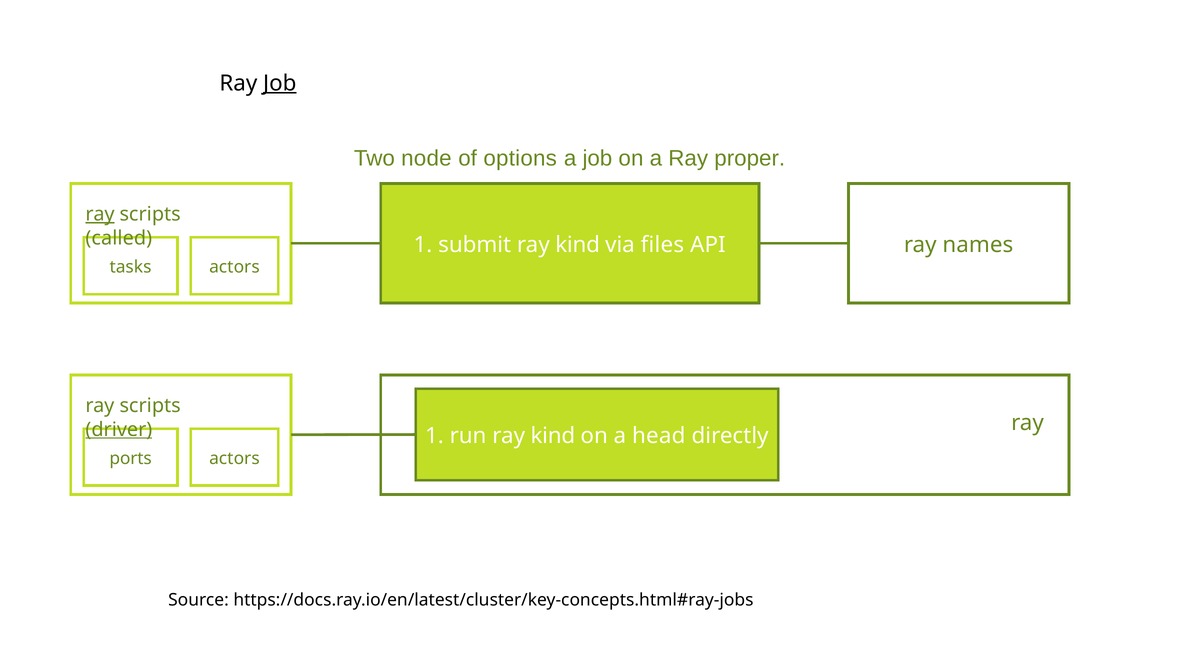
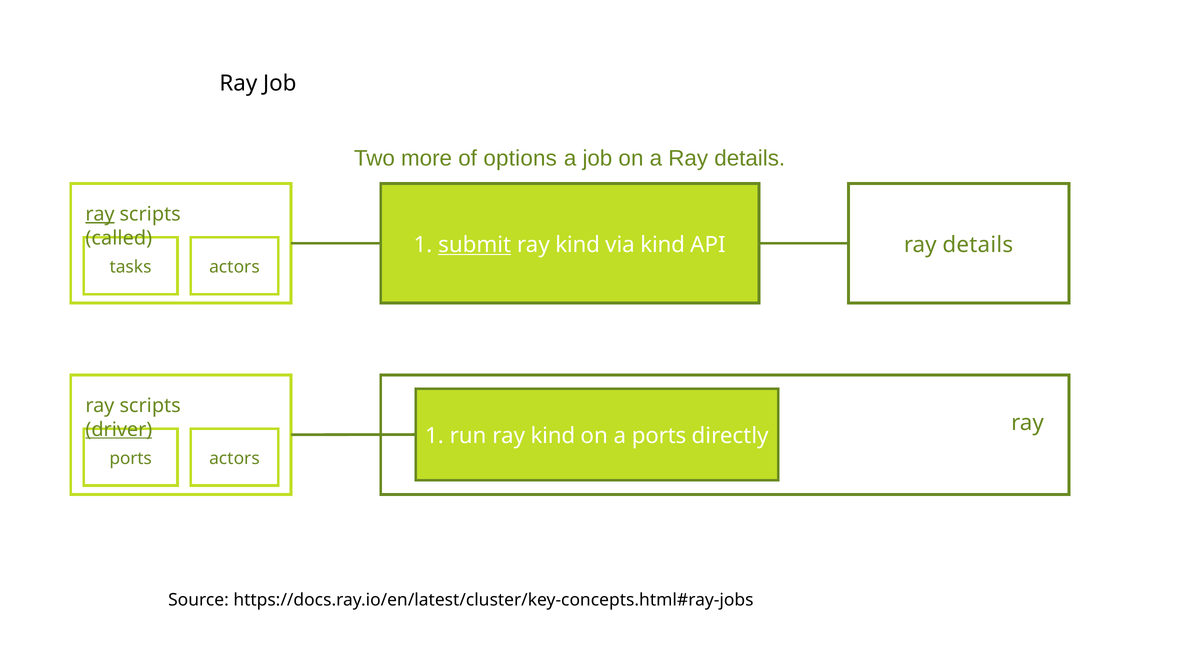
Job at (280, 83) underline: present -> none
node: node -> more
a Ray proper: proper -> details
submit underline: none -> present
via files: files -> kind
API ray names: names -> details
a head: head -> ports
